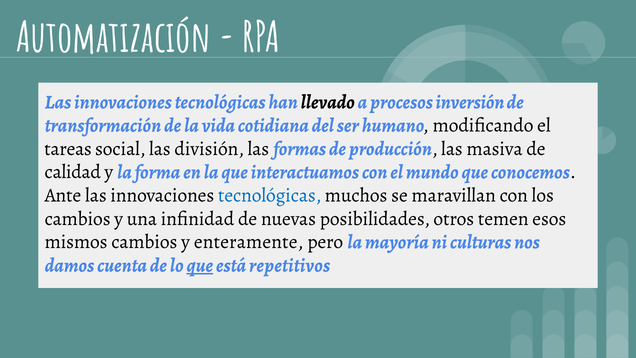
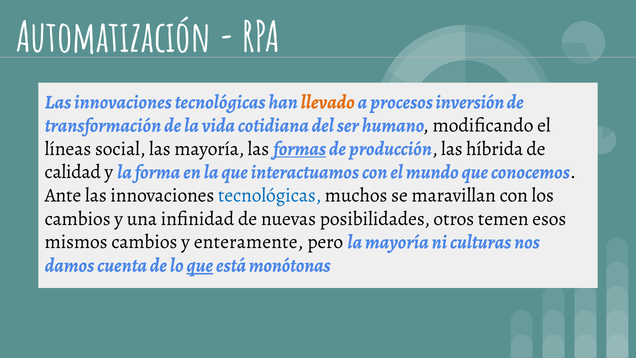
llevado colour: black -> orange
tareas: tareas -> líneas
las división: división -> mayoría
formas underline: none -> present
masiva: masiva -> híbrida
repetitivos: repetitivos -> monótonas
